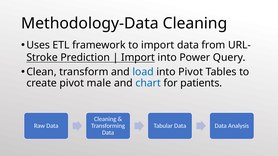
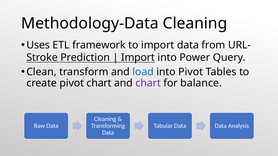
pivot male: male -> chart
chart at (148, 83) colour: blue -> purple
patients: patients -> balance
